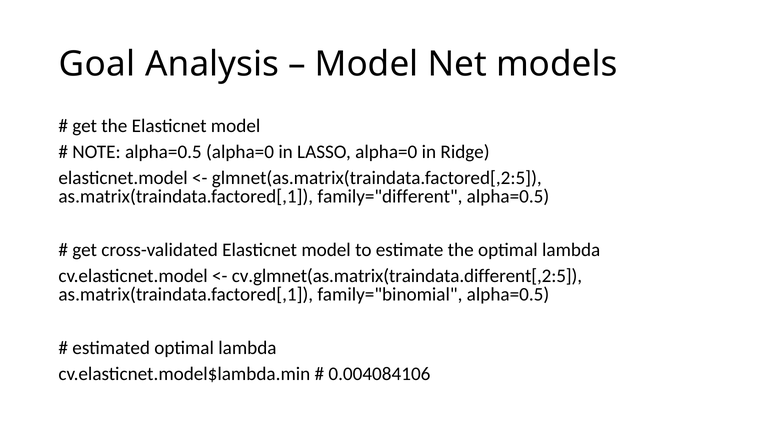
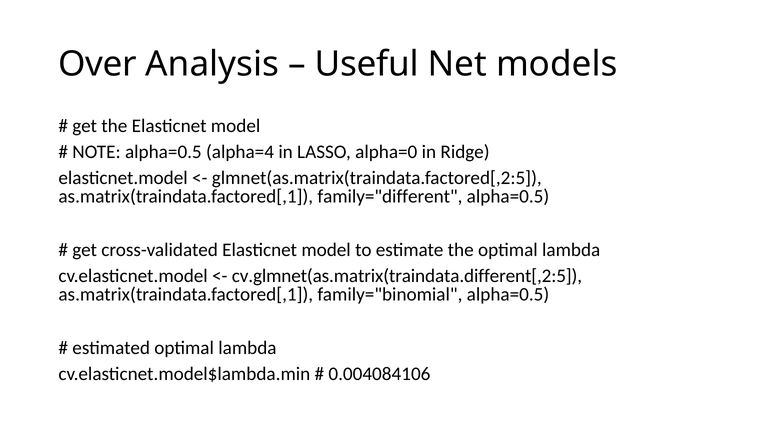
Goal: Goal -> Over
Model at (367, 64): Model -> Useful
alpha=0.5 alpha=0: alpha=0 -> alpha=4
